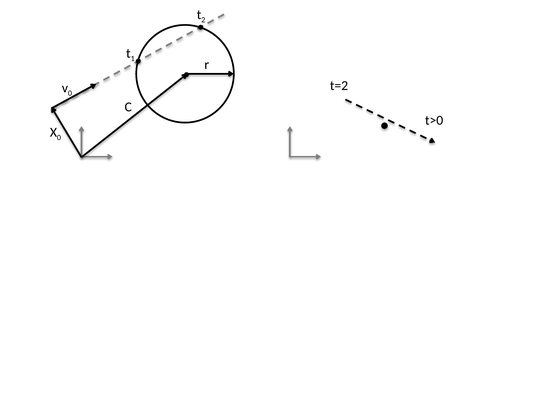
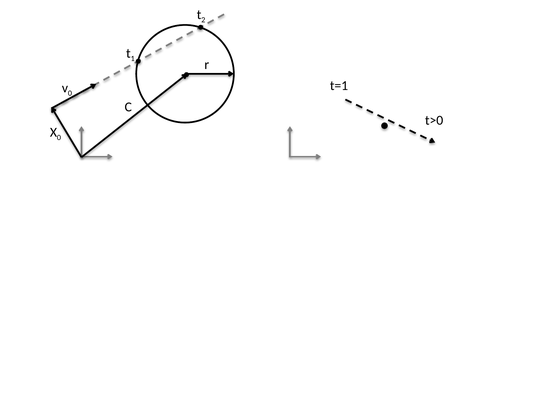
t=2: t=2 -> t=1
